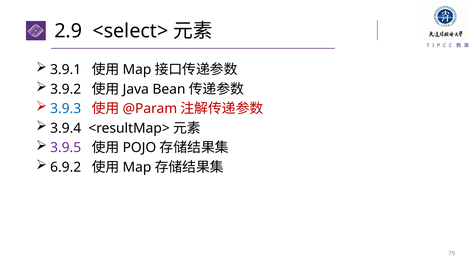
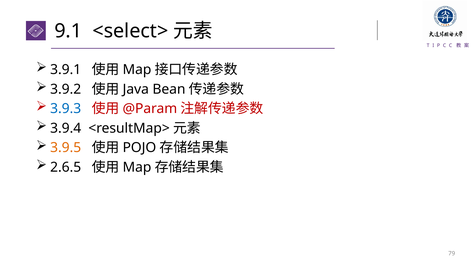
2.9: 2.9 -> 9.1
3.9.5 colour: purple -> orange
6.9.2: 6.9.2 -> 2.6.5
